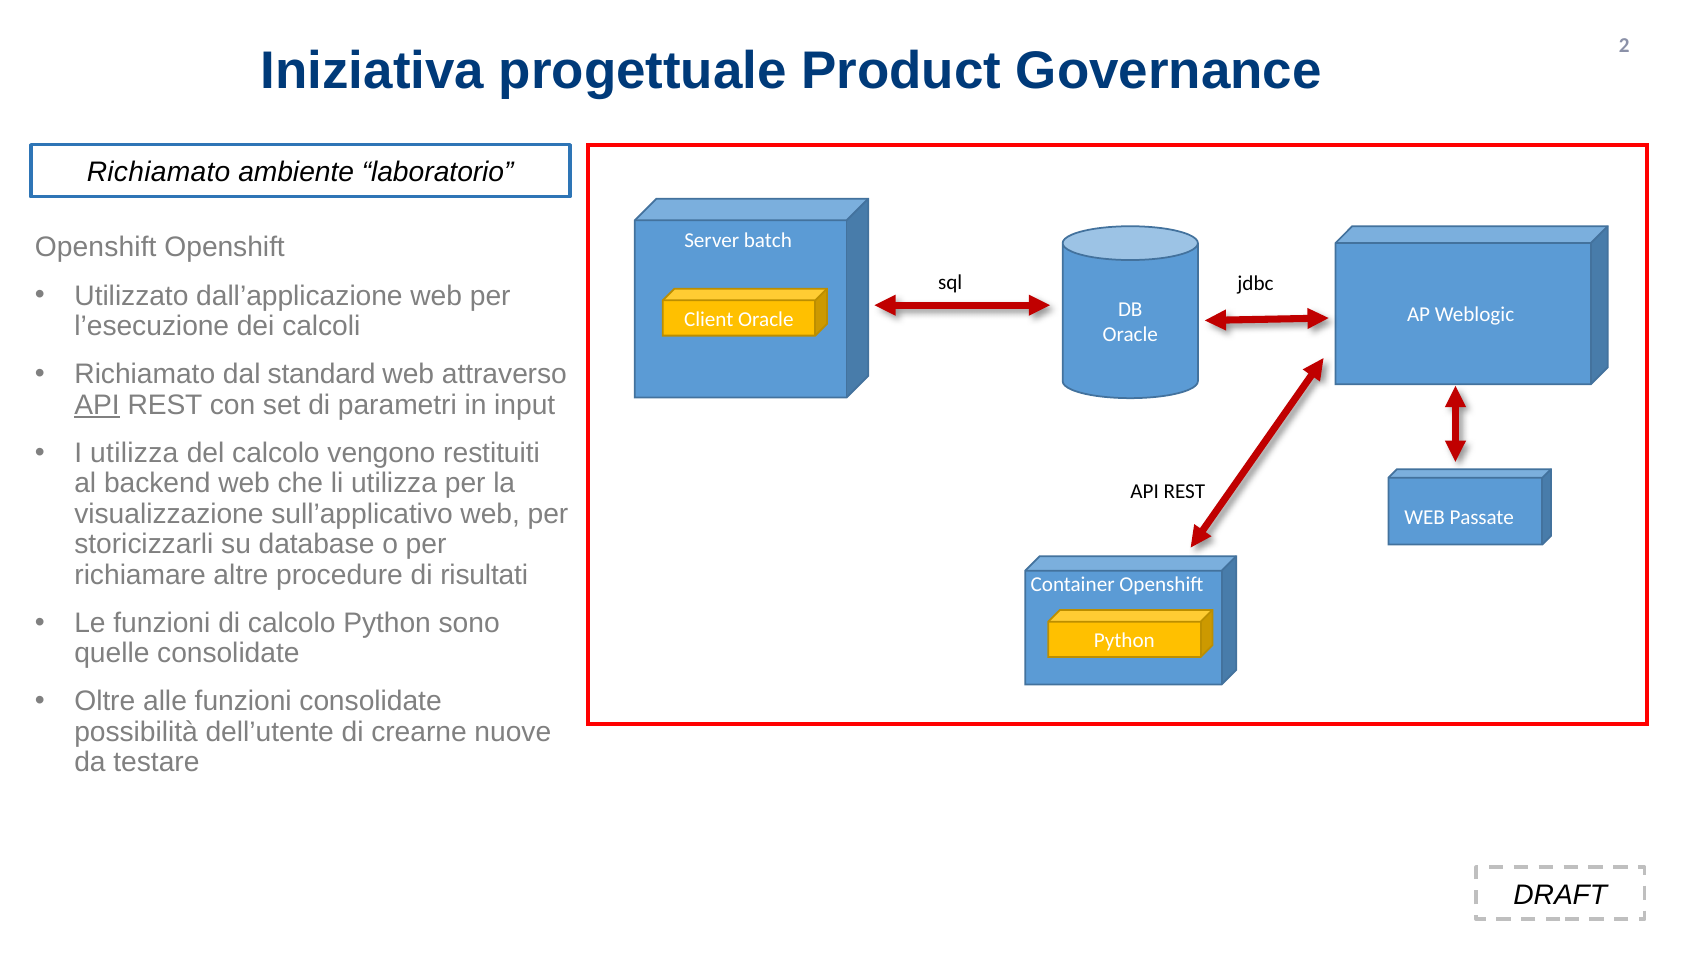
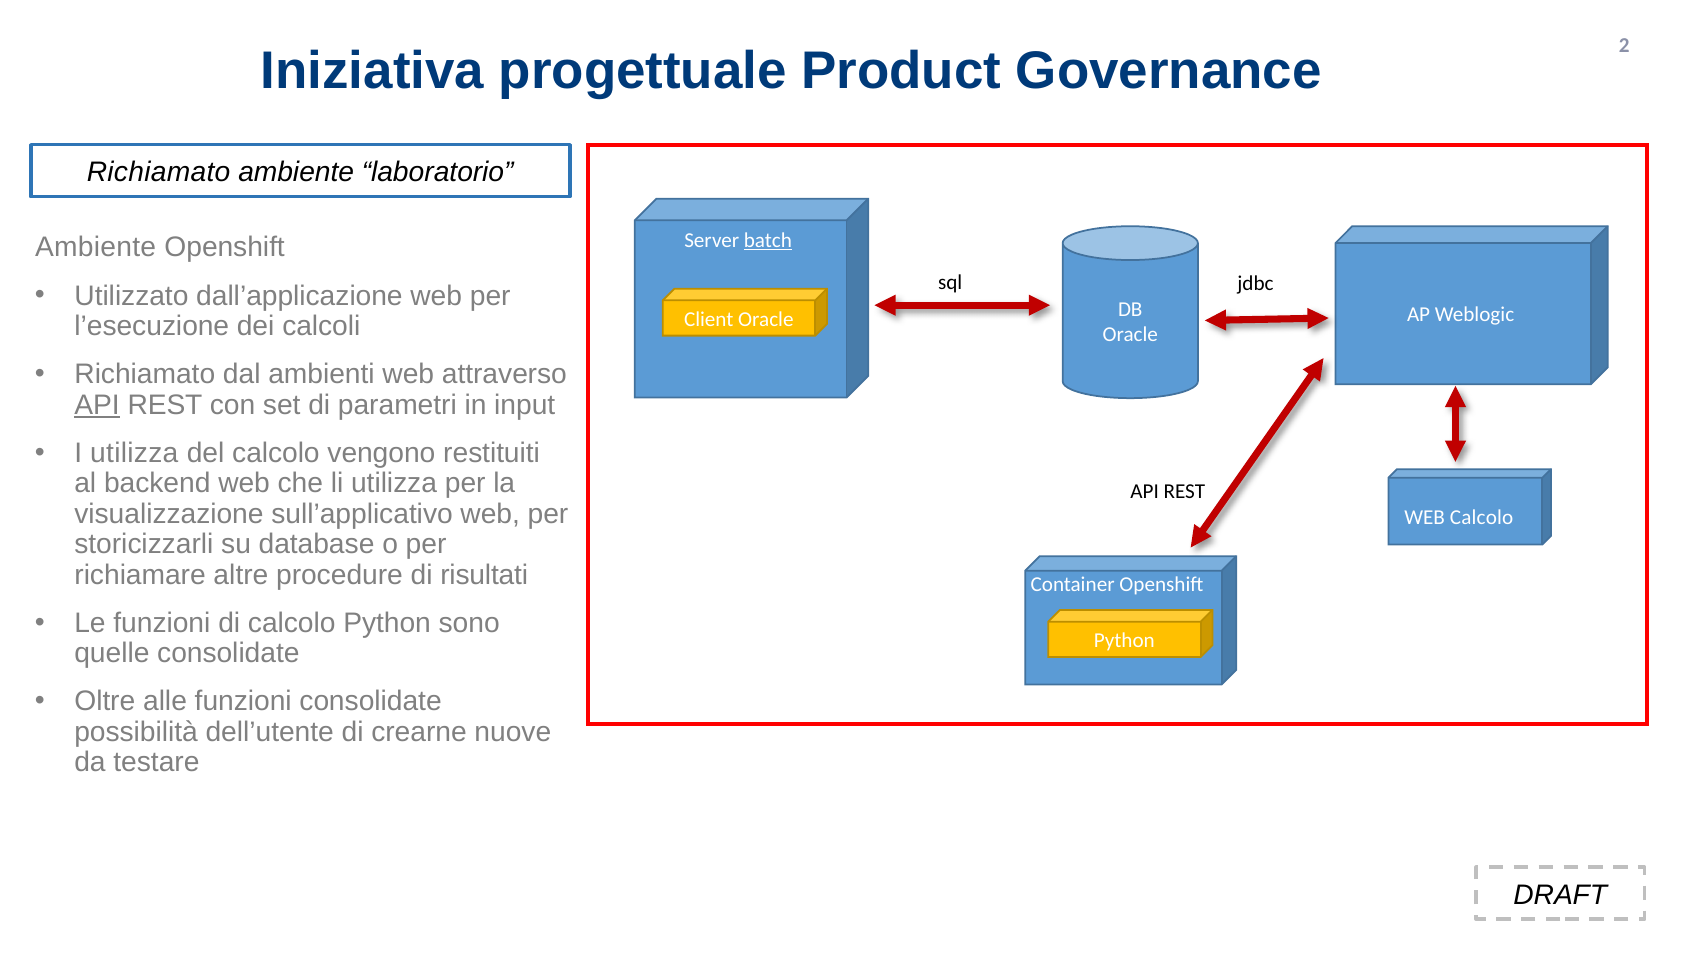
batch underline: none -> present
Openshift at (96, 248): Openshift -> Ambiente
standard: standard -> ambienti
WEB Passate: Passate -> Calcolo
